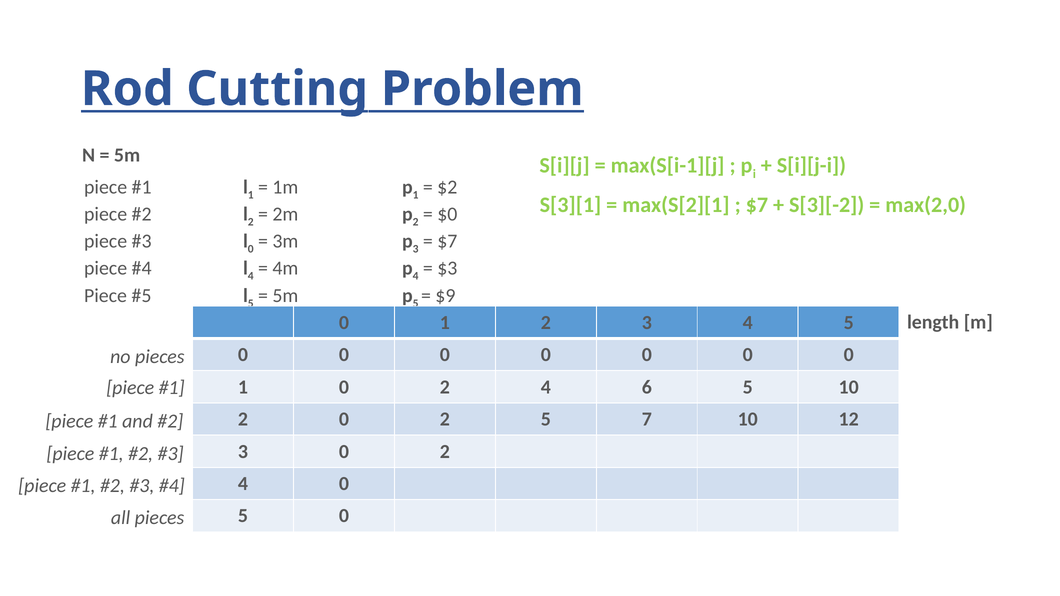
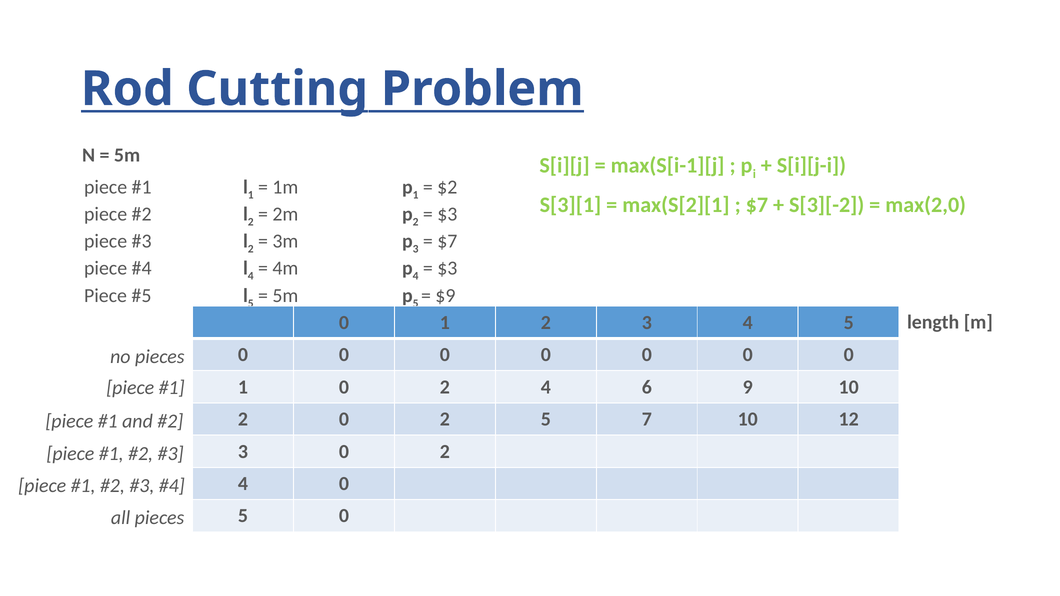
$0 at (447, 214): $0 -> $3
0 at (251, 249): 0 -> 2
6 5: 5 -> 9
